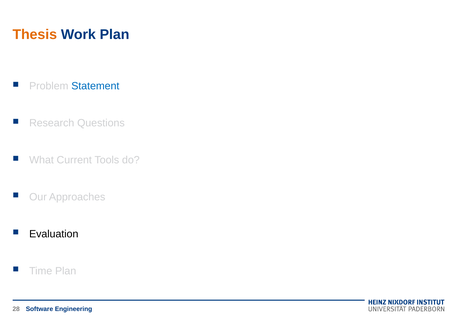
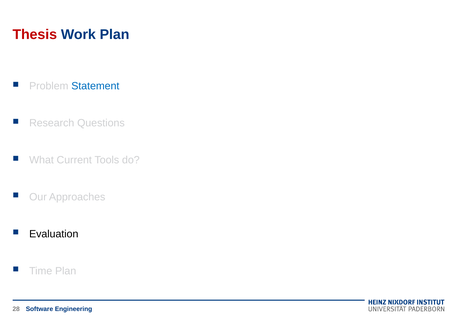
Thesis colour: orange -> red
